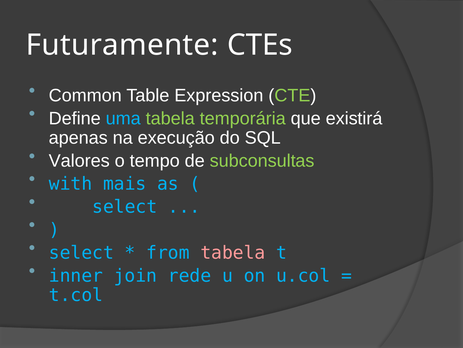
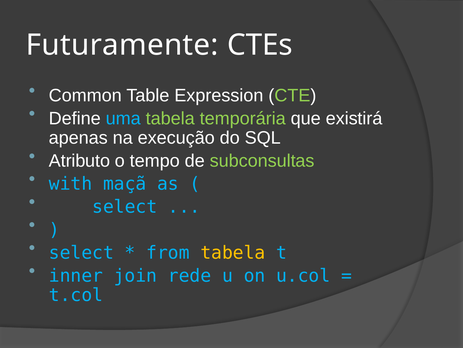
Valores: Valores -> Atributo
mais: mais -> maçã
tabela at (233, 252) colour: pink -> yellow
